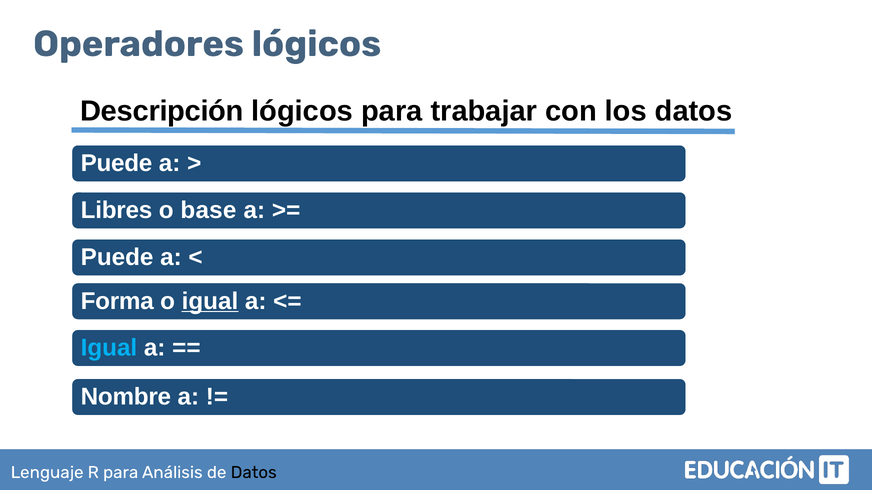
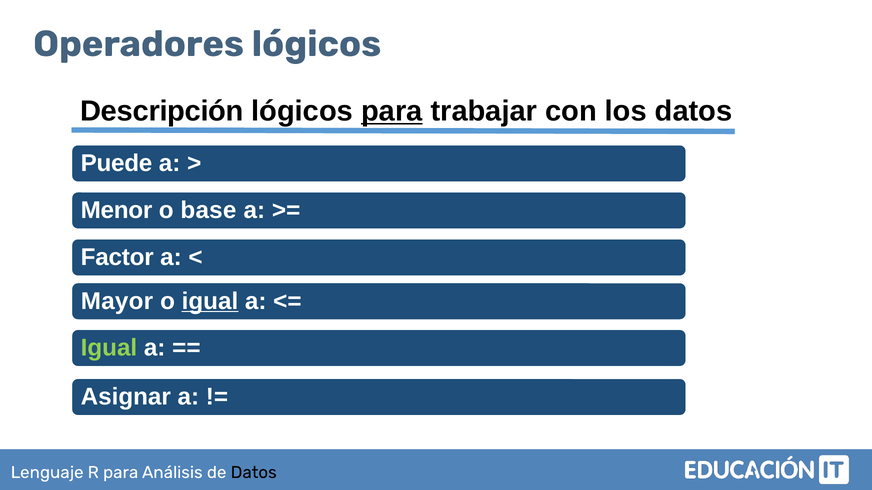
para at (392, 111) underline: none -> present
Libres: Libres -> Menor
Puede at (117, 258): Puede -> Factor
Forma: Forma -> Mayor
Igual at (109, 348) colour: light blue -> light green
Nombre: Nombre -> Asignar
